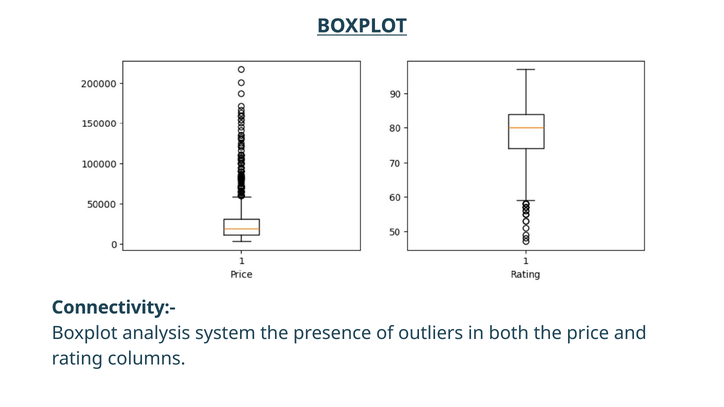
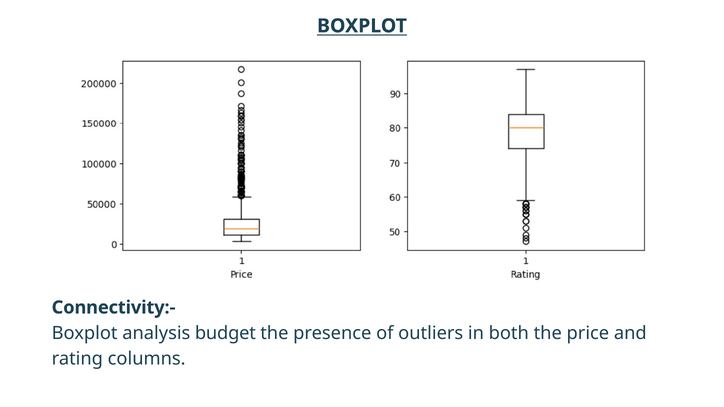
system: system -> budget
